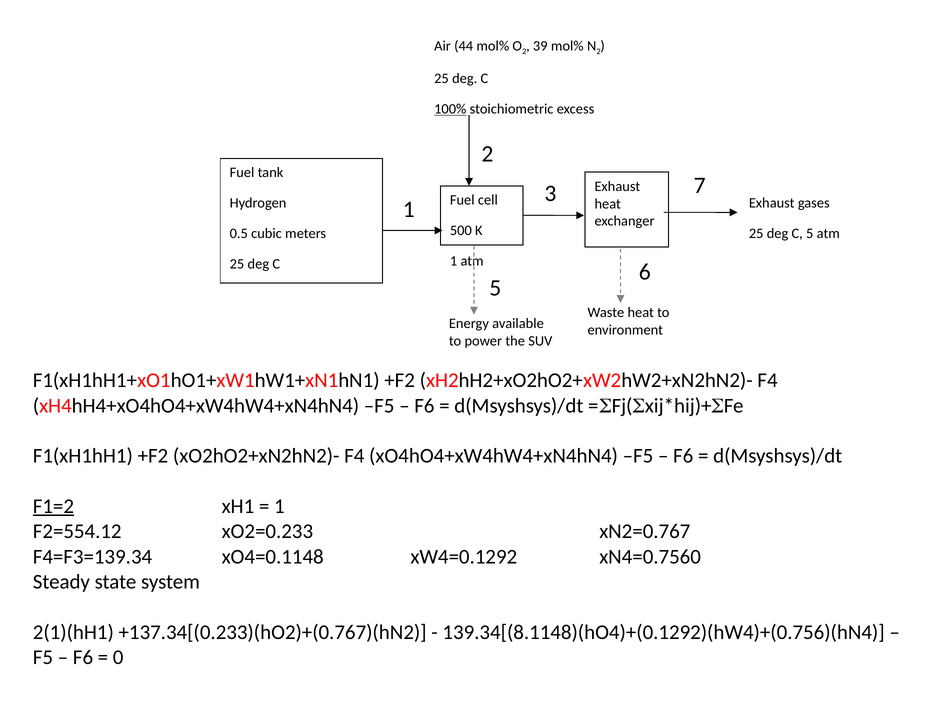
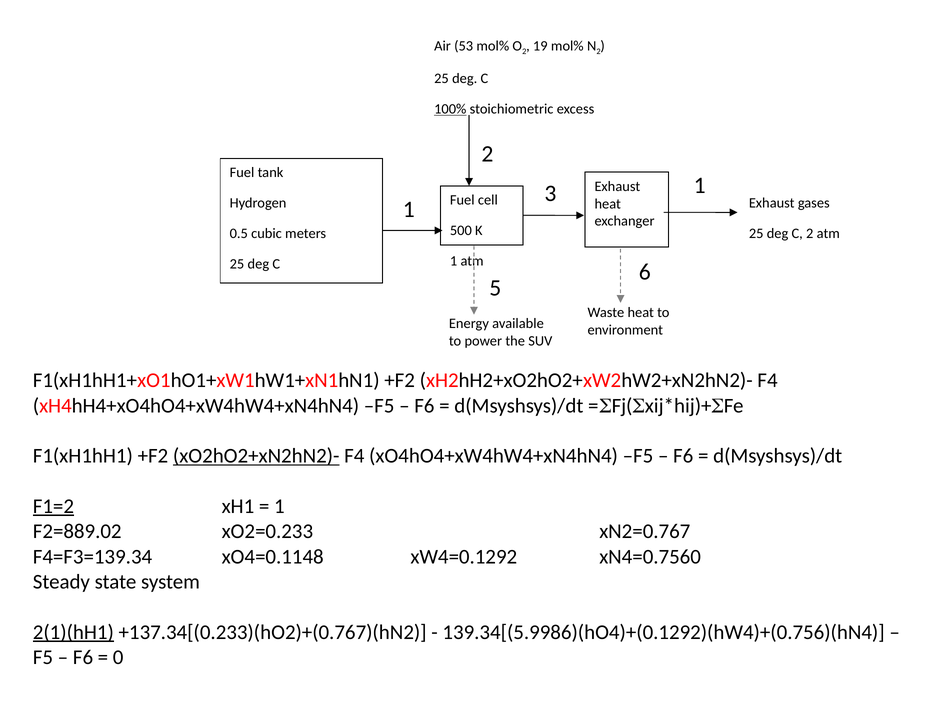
44: 44 -> 53
39: 39 -> 19
3 7: 7 -> 1
C 5: 5 -> 2
xO2hO2+xN2hN2)- underline: none -> present
F2=554.12: F2=554.12 -> F2=889.02
2(1)(hH1 underline: none -> present
139.34[(8.1148)(hO4)+(0.1292)(hW4)+(0.756)(hN4: 139.34[(8.1148)(hO4)+(0.1292)(hW4)+(0.756)(hN4 -> 139.34[(5.9986)(hO4)+(0.1292)(hW4)+(0.756)(hN4
